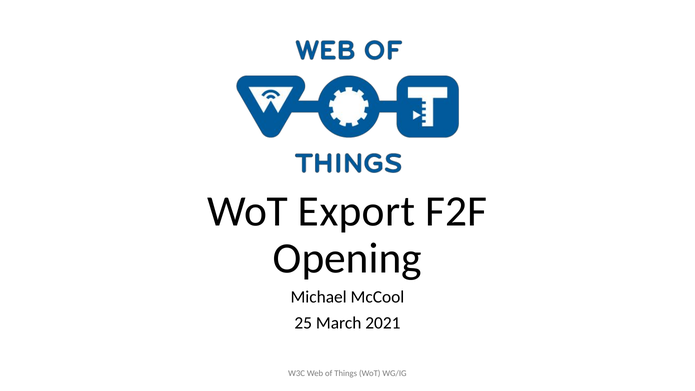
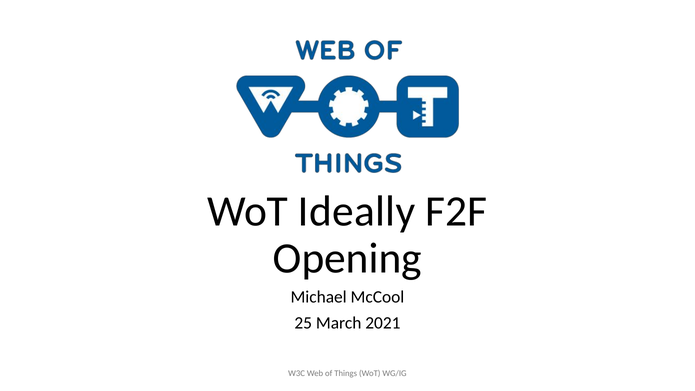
Export: Export -> Ideally
